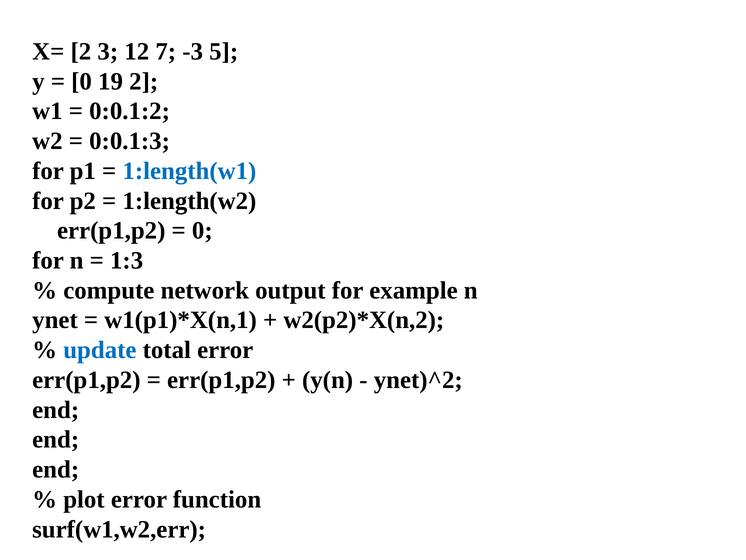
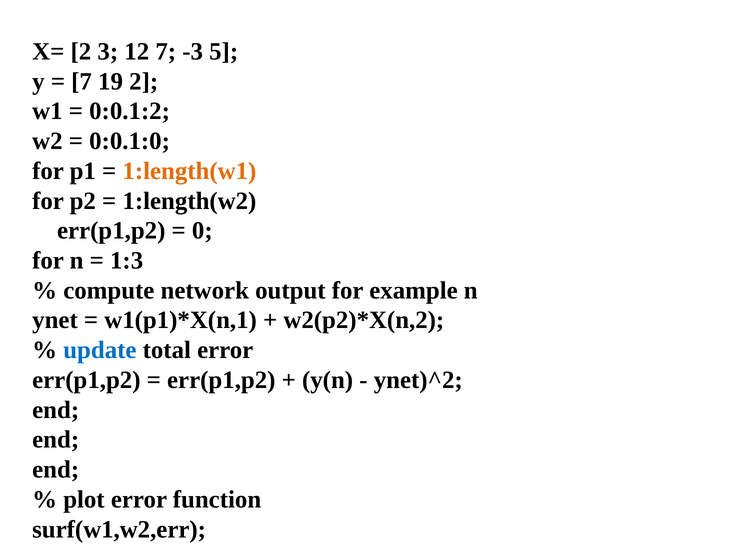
0 at (82, 81): 0 -> 7
0:0.1:3: 0:0.1:3 -> 0:0.1:0
1:length(w1 colour: blue -> orange
